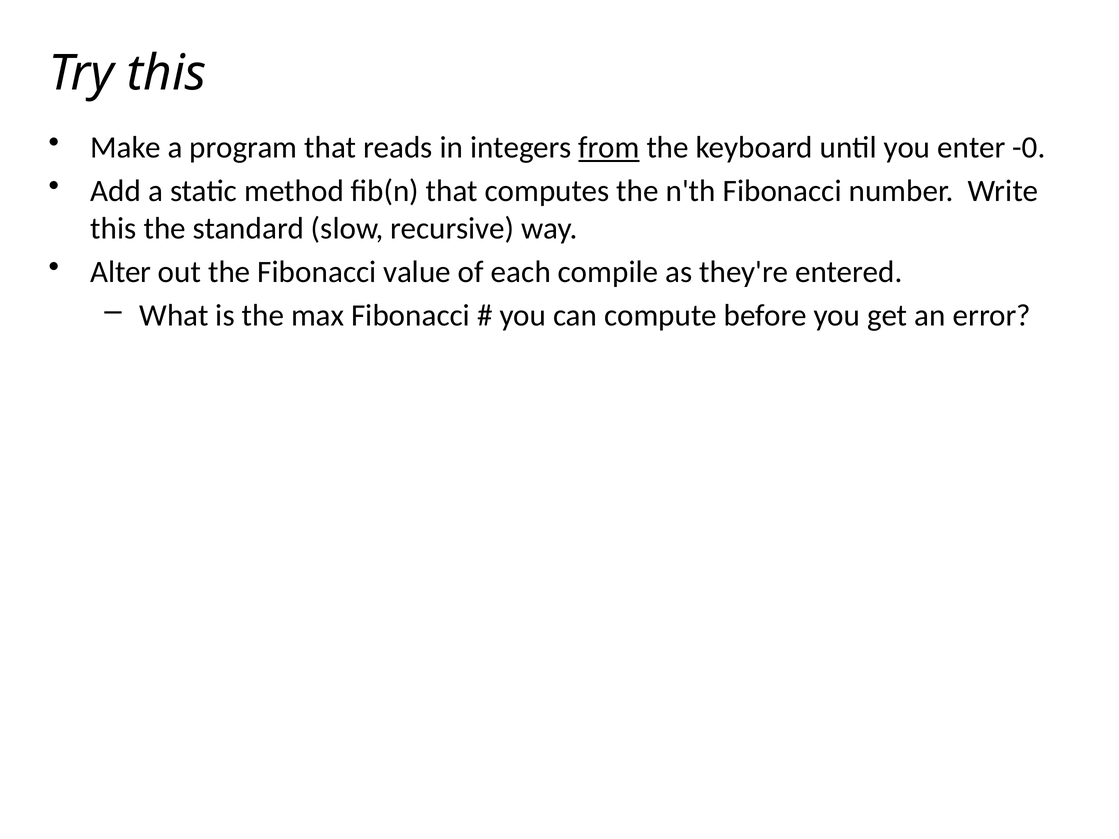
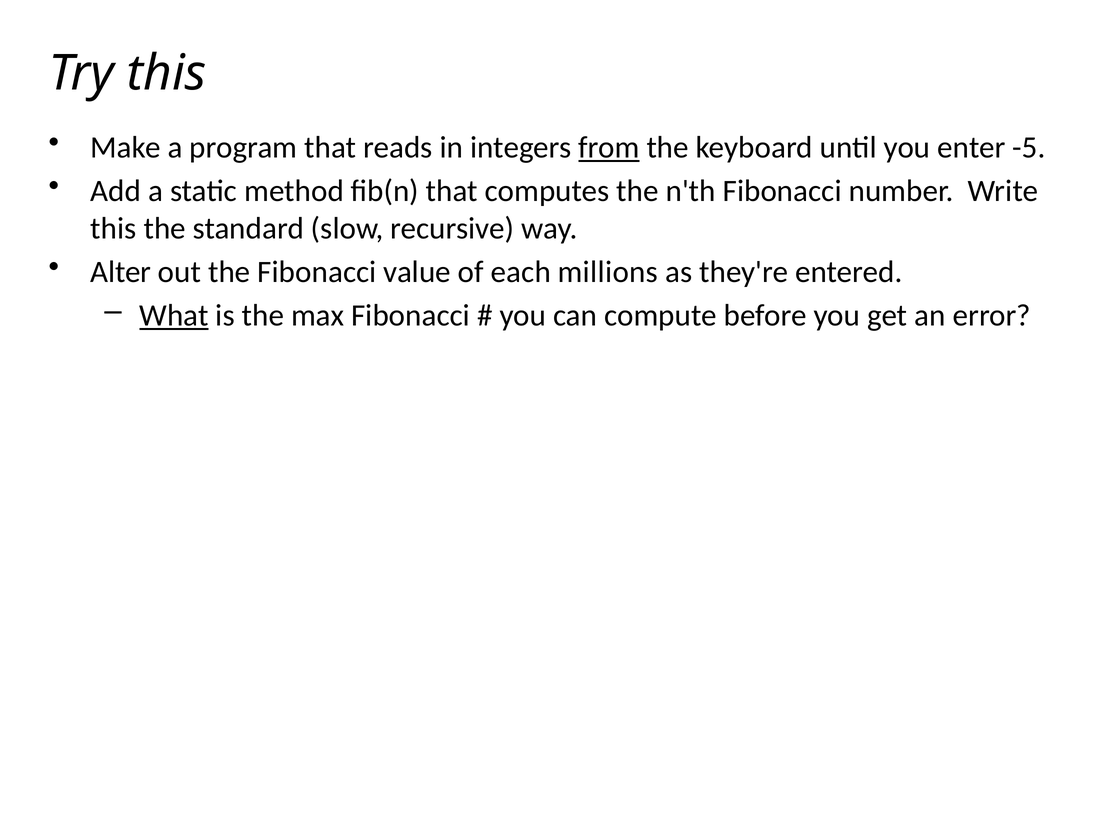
-0: -0 -> -5
compile: compile -> millions
What underline: none -> present
